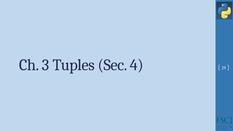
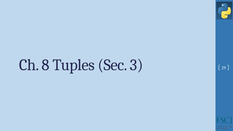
3: 3 -> 8
4: 4 -> 3
